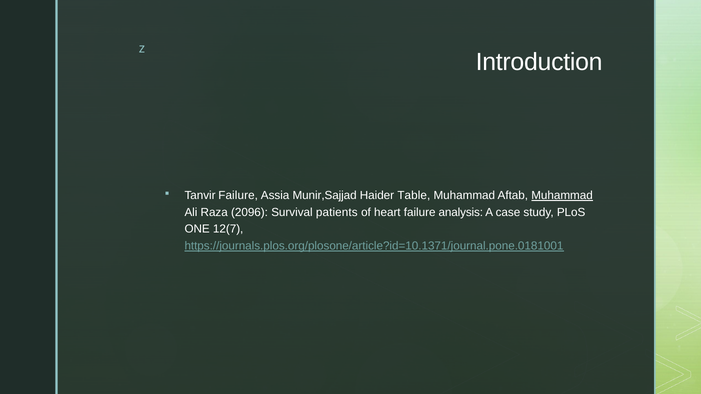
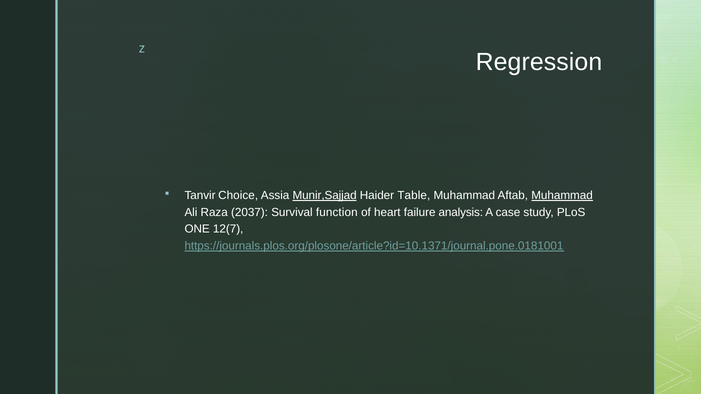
Introduction: Introduction -> Regression
Tanvir Failure: Failure -> Choice
Munir,Sajjad underline: none -> present
2096: 2096 -> 2037
patients: patients -> function
